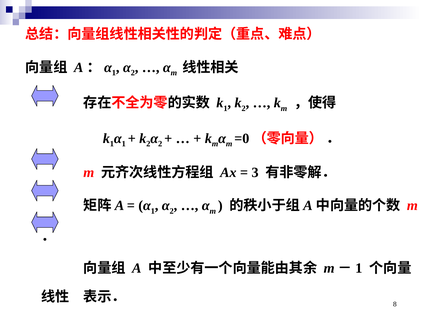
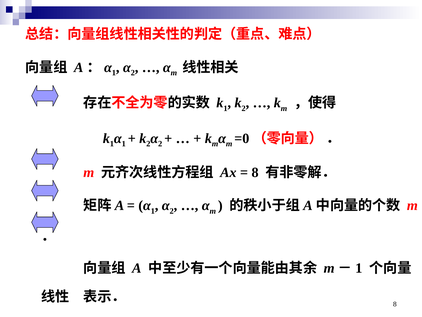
3 at (255, 172): 3 -> 8
